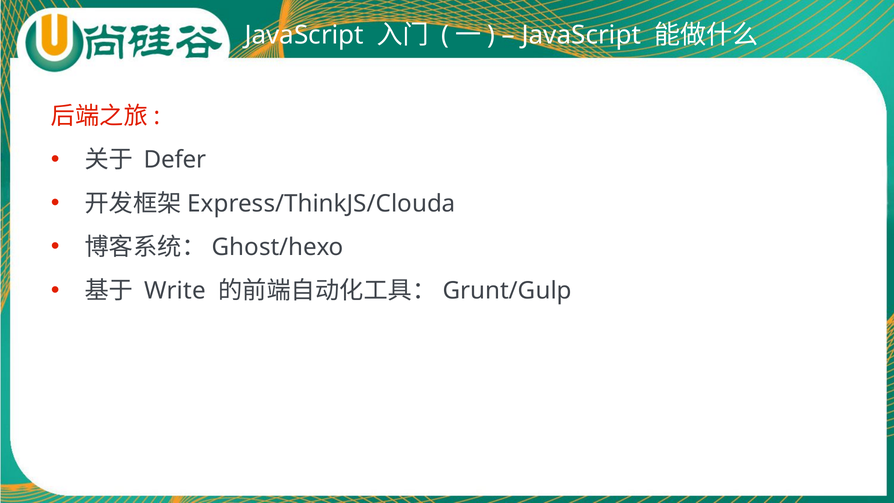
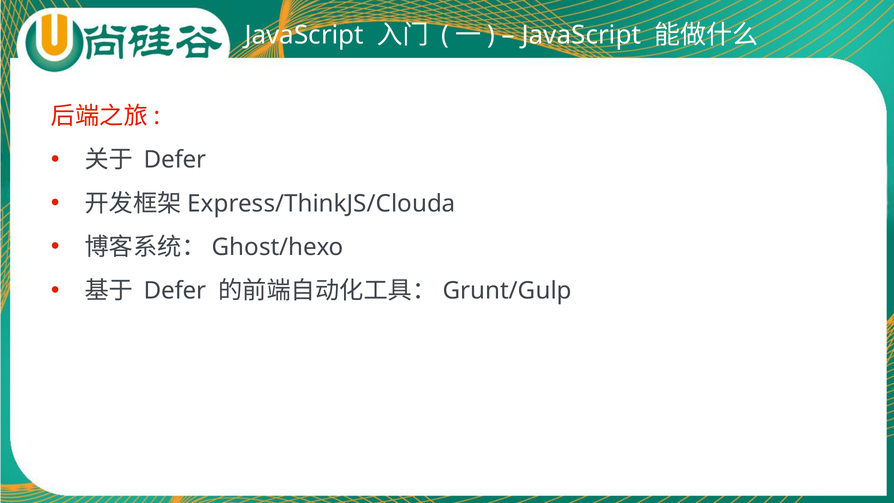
Write at (175, 291): Write -> Defer
